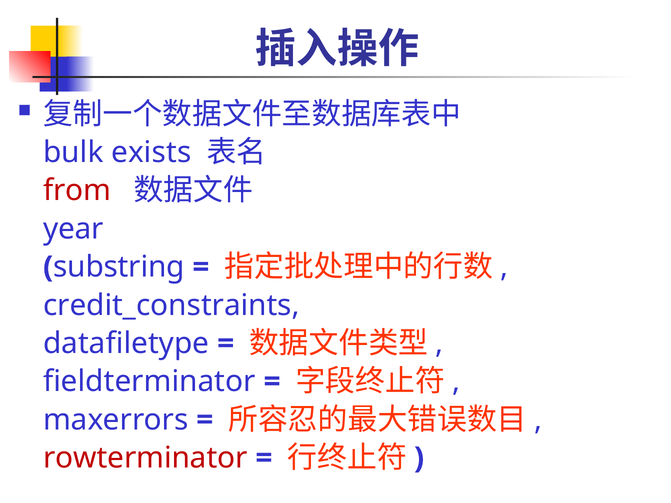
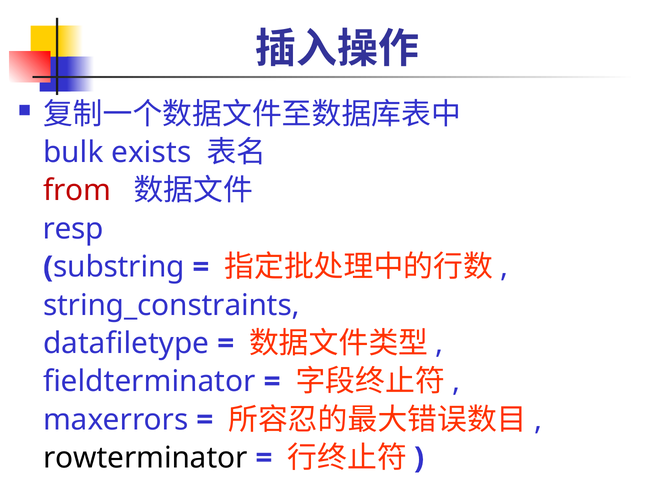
year: year -> resp
credit_constraints: credit_constraints -> string_constraints
rowterminator colour: red -> black
